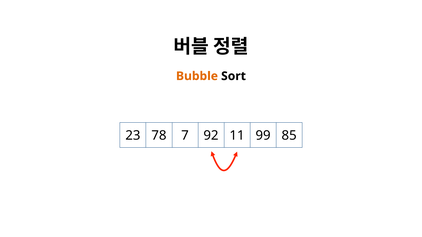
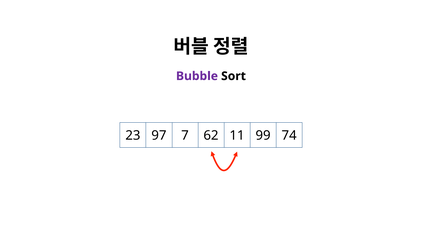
Bubble colour: orange -> purple
78: 78 -> 97
92: 92 -> 62
85: 85 -> 74
